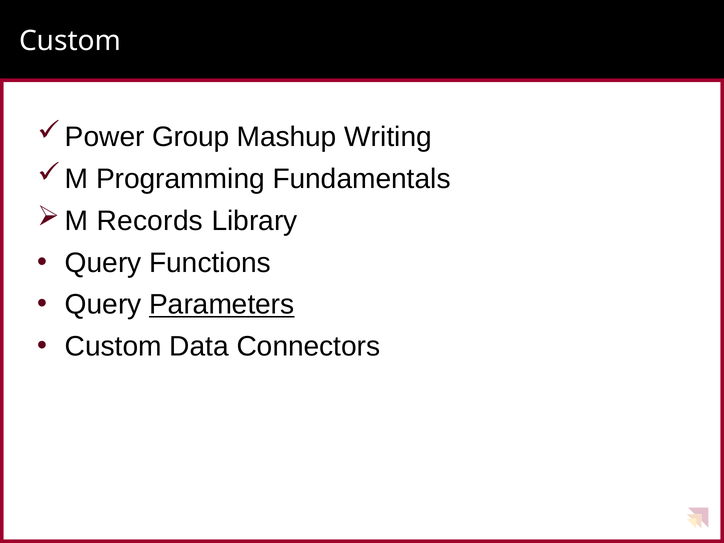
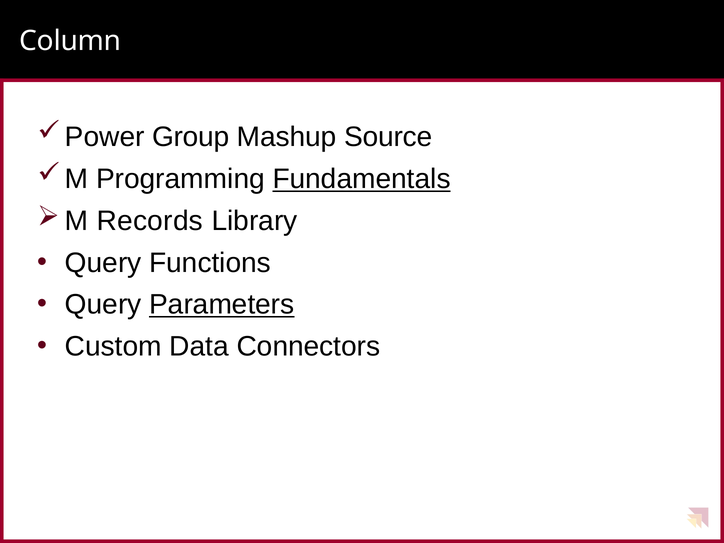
Custom at (70, 41): Custom -> Column
Writing: Writing -> Source
Fundamentals underline: none -> present
